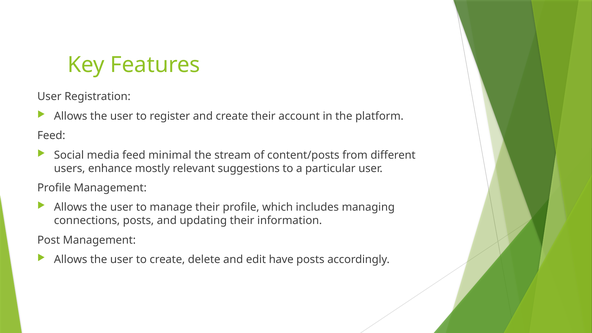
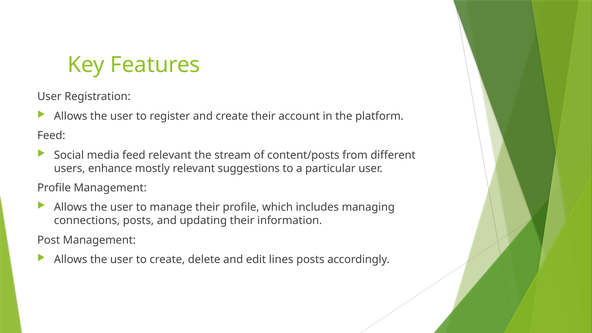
feed minimal: minimal -> relevant
have: have -> lines
